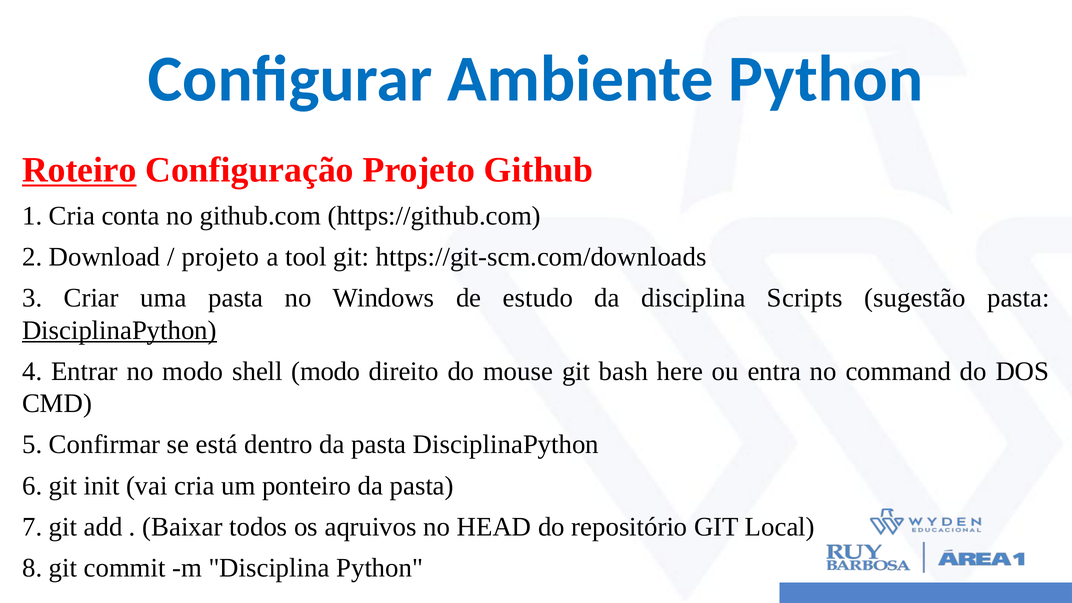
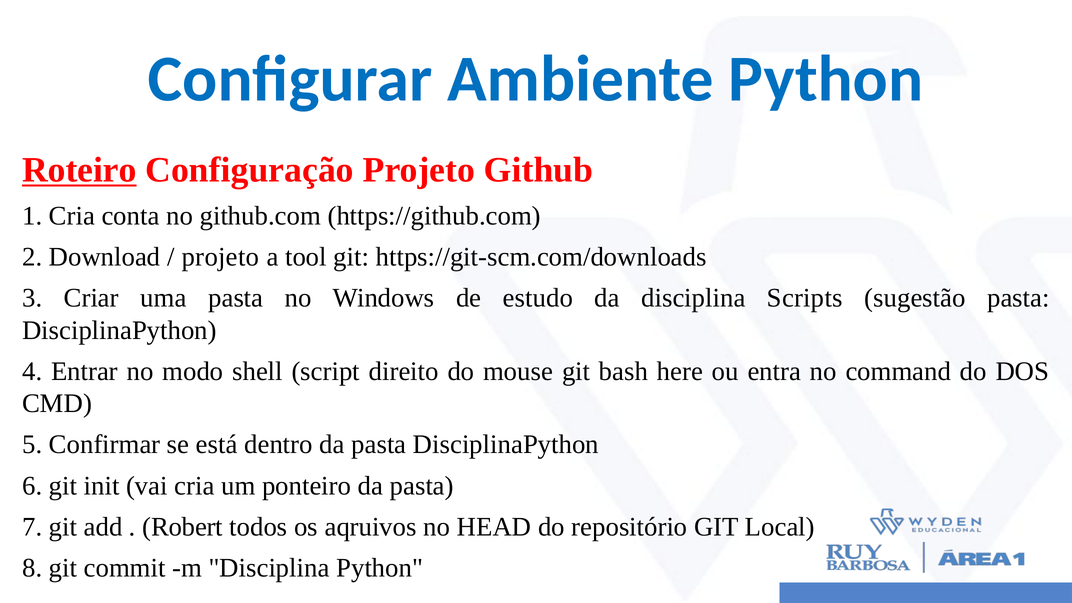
DisciplinaPython at (119, 330) underline: present -> none
shell modo: modo -> script
Baixar: Baixar -> Robert
